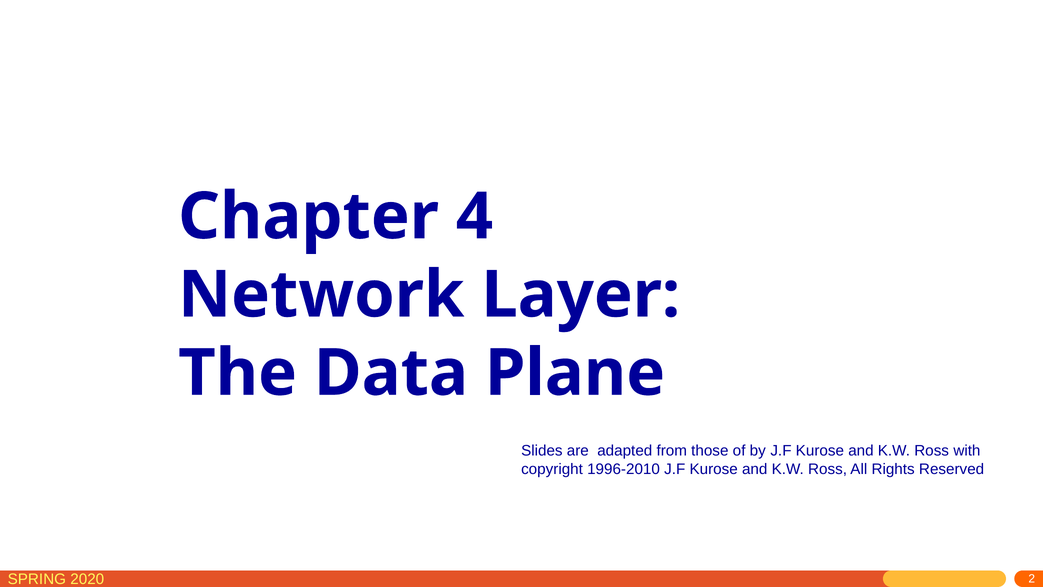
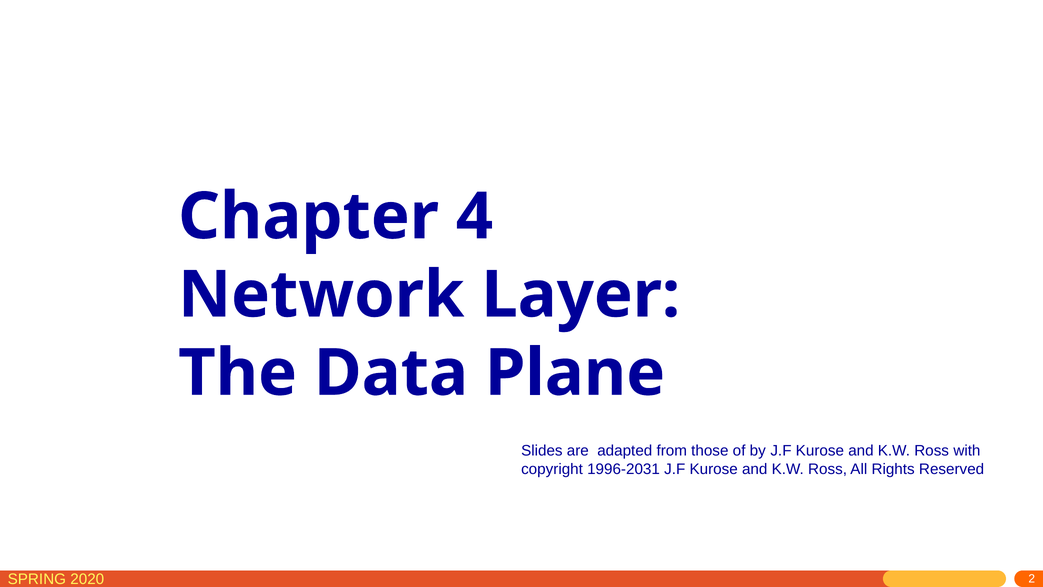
1996-2010: 1996-2010 -> 1996-2031
